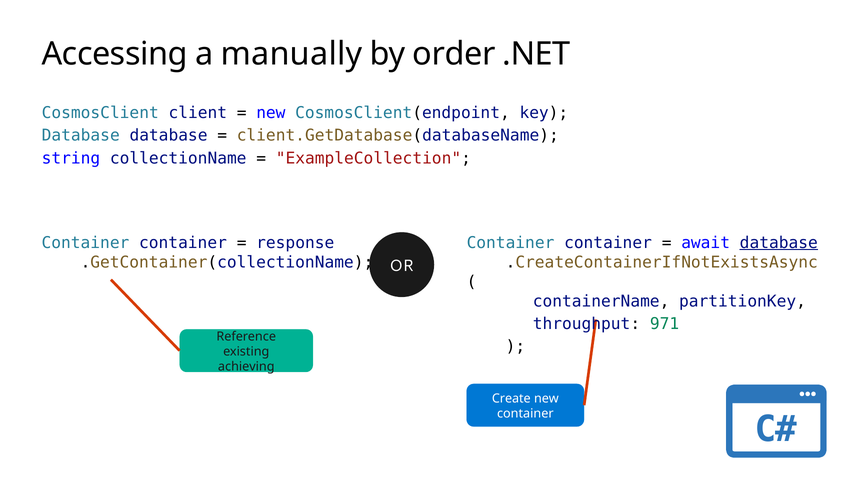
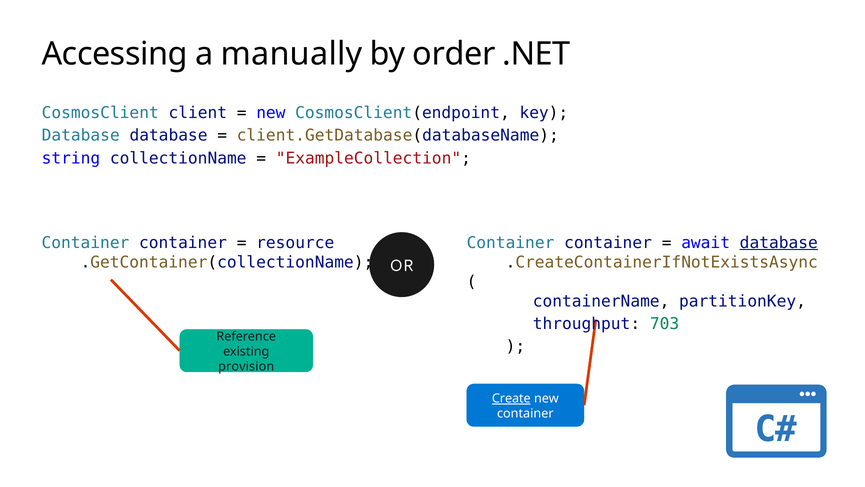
response: response -> resource
971: 971 -> 703
achieving: achieving -> provision
Create underline: none -> present
